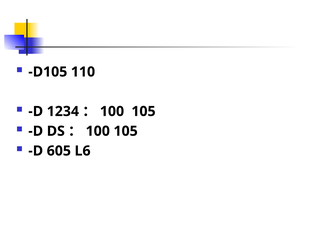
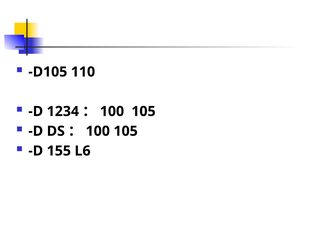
605: 605 -> 155
